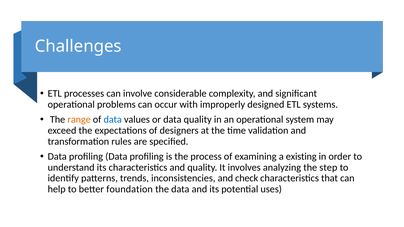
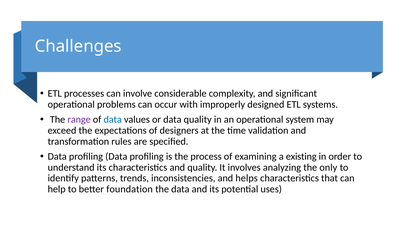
range colour: orange -> purple
step: step -> only
check: check -> helps
